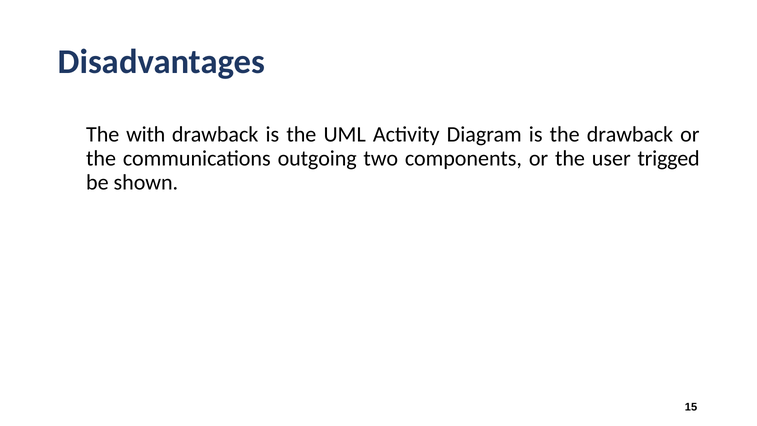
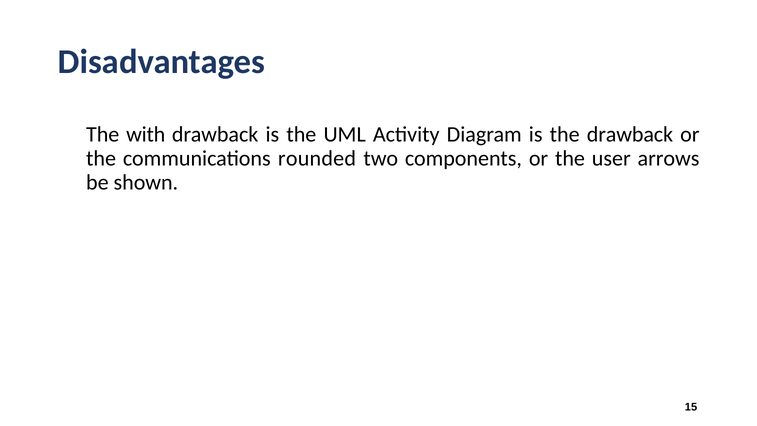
outgoing: outgoing -> rounded
trigged: trigged -> arrows
